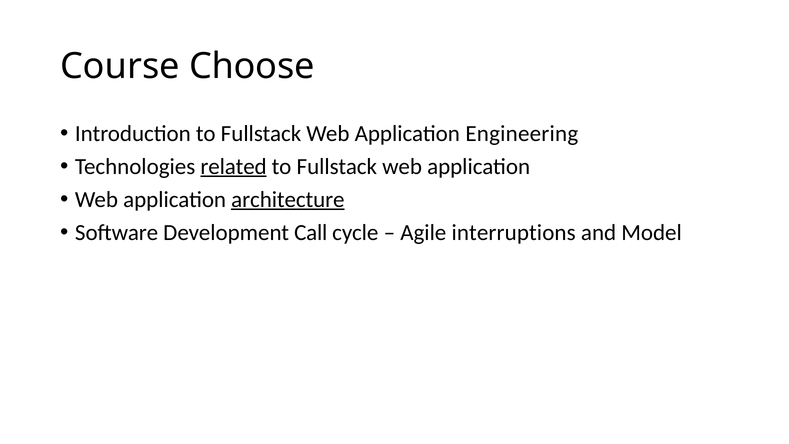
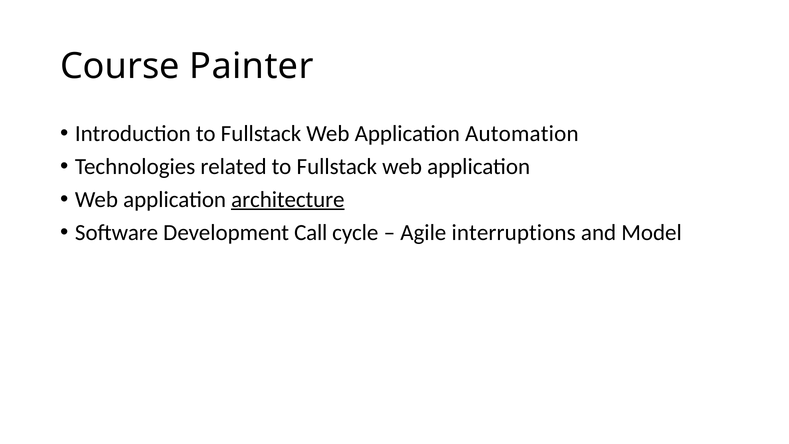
Choose: Choose -> Painter
Engineering: Engineering -> Automation
related underline: present -> none
